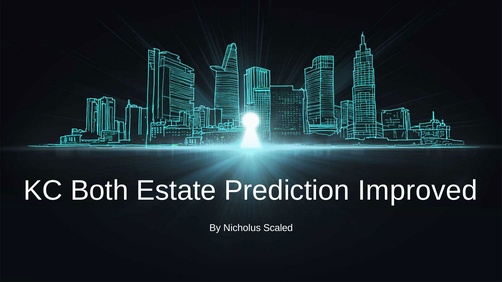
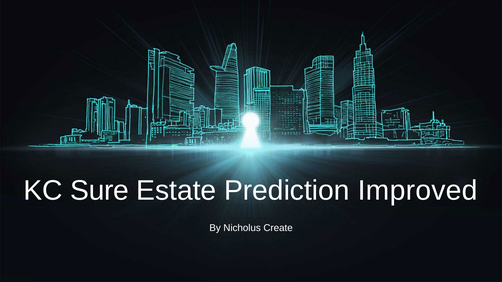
Both: Both -> Sure
Scaled: Scaled -> Create
